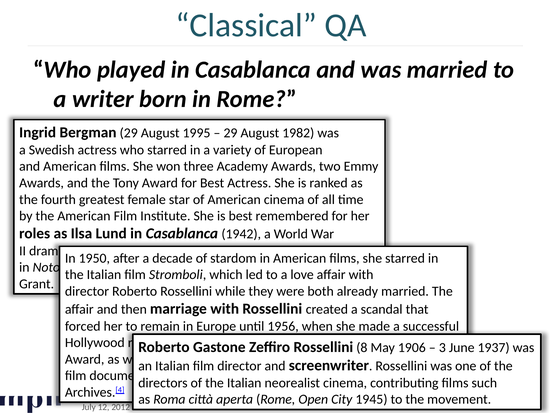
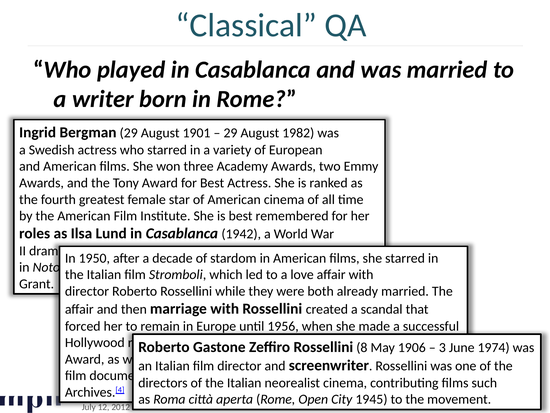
1995: 1995 -> 1901
1937: 1937 -> 1974
